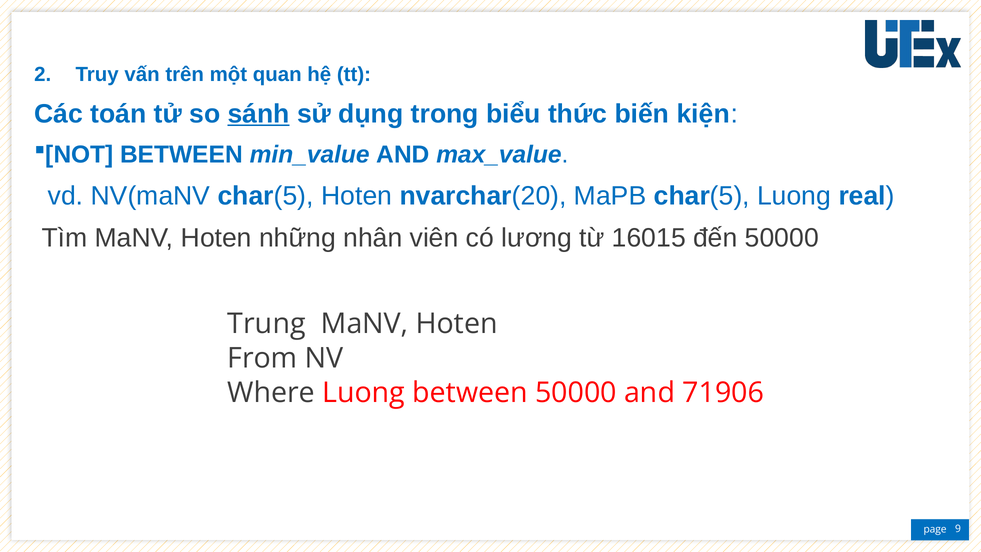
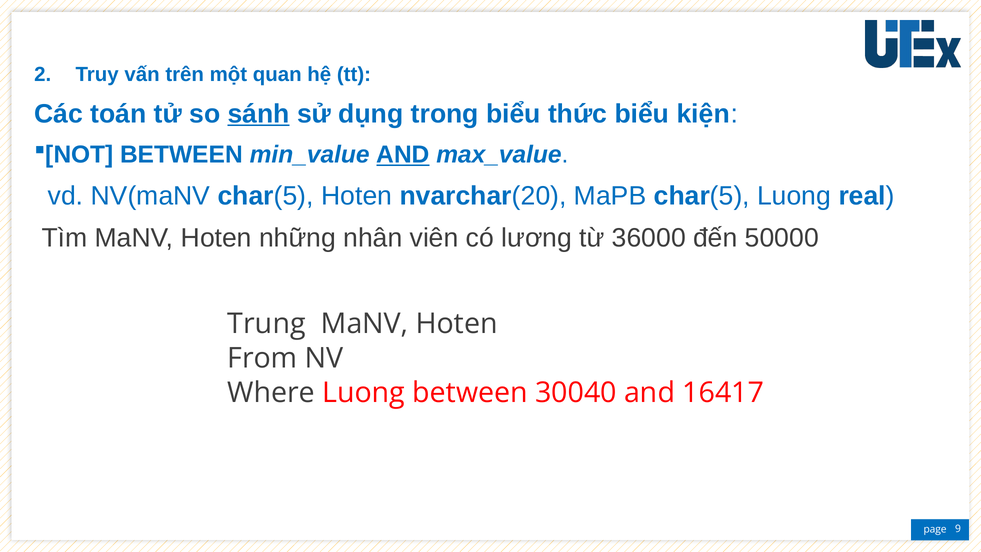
thức biến: biến -> biểu
AND at (403, 155) underline: none -> present
16015: 16015 -> 36000
between 50000: 50000 -> 30040
71906: 71906 -> 16417
